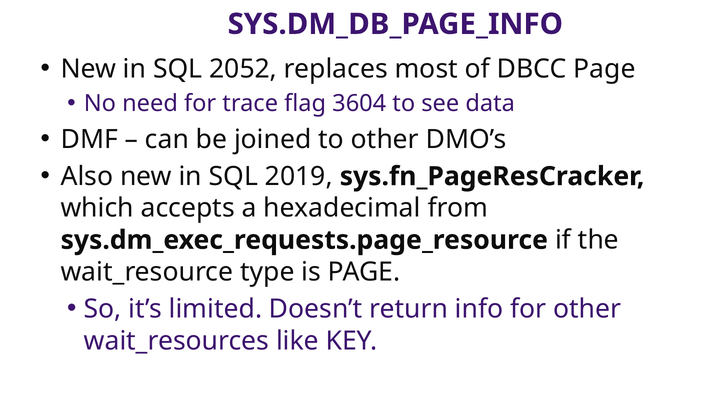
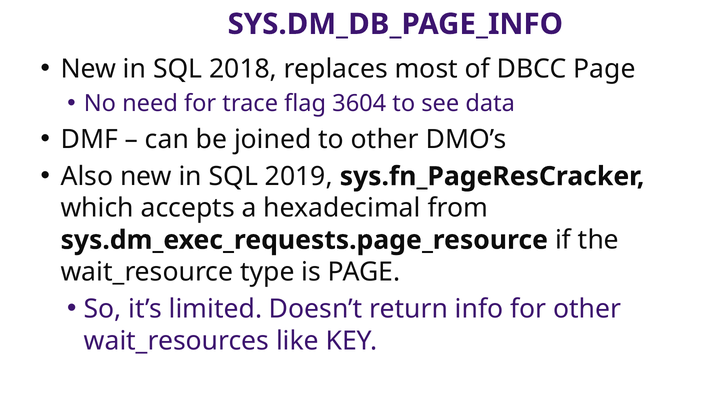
2052: 2052 -> 2018
